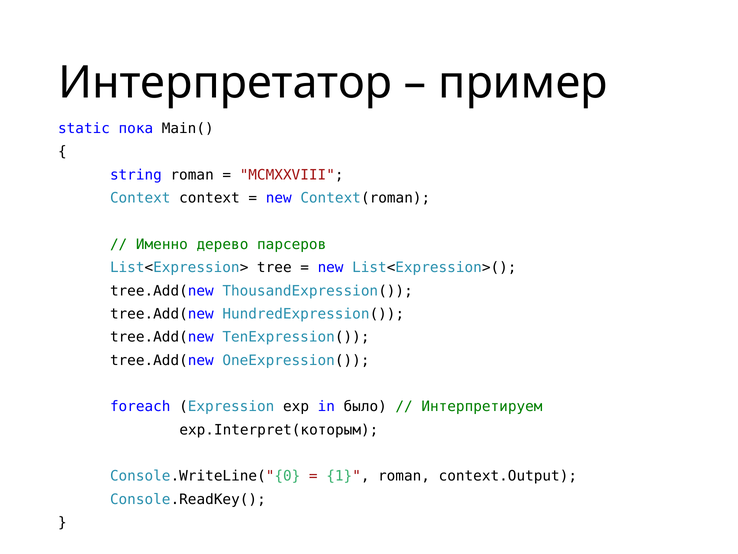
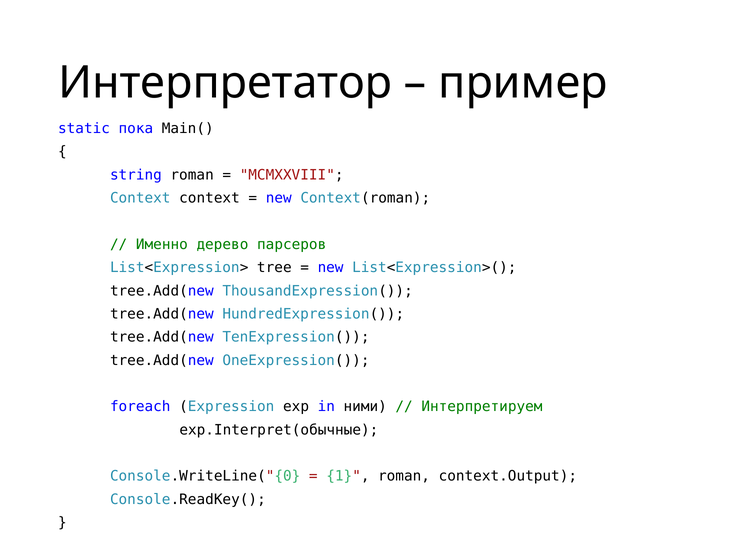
было: было -> ними
exp.Interpret(которым: exp.Interpret(которым -> exp.Interpret(обычные
